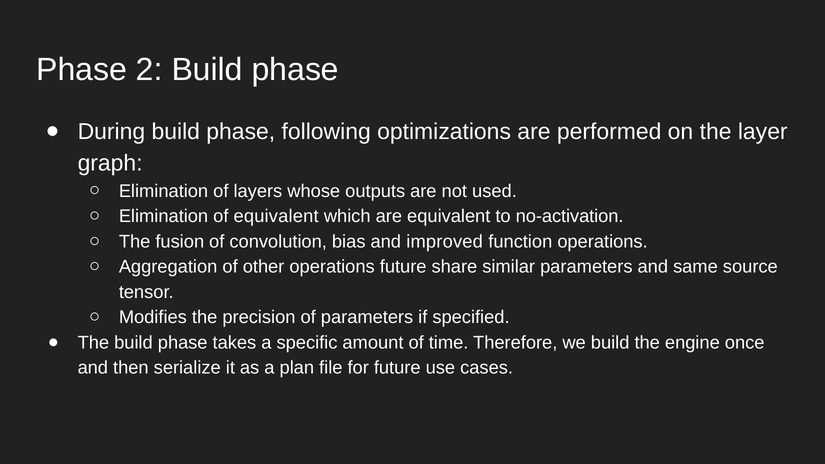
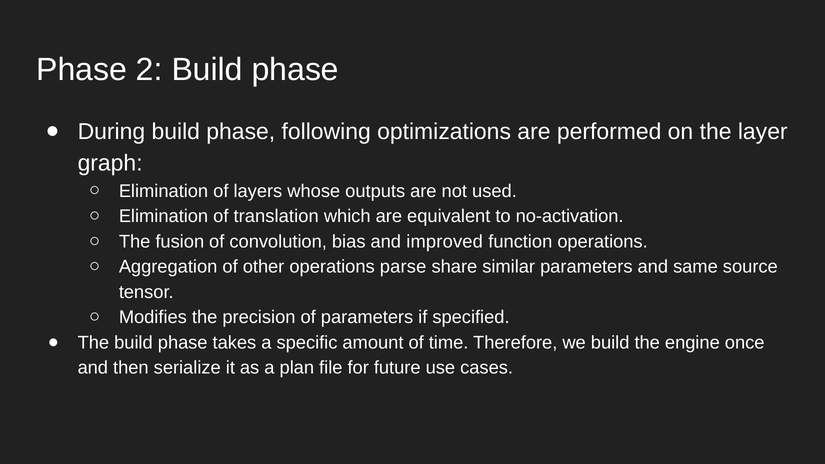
of equivalent: equivalent -> translation
operations future: future -> parse
